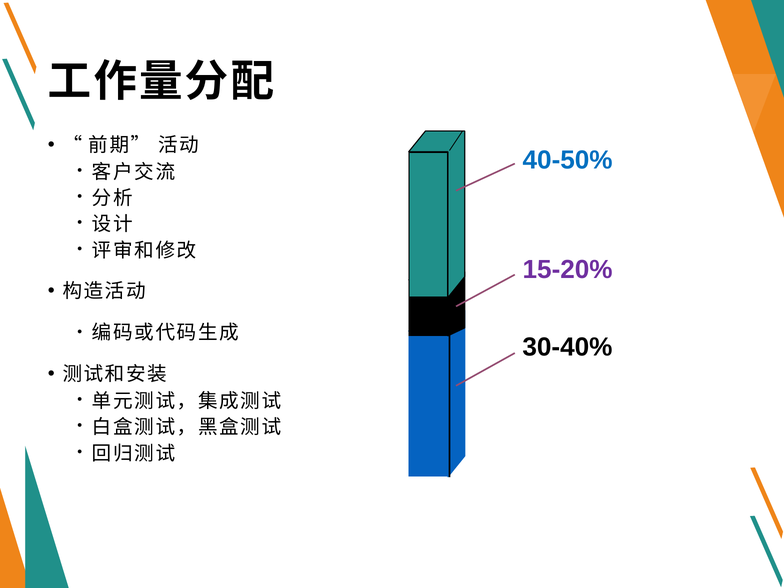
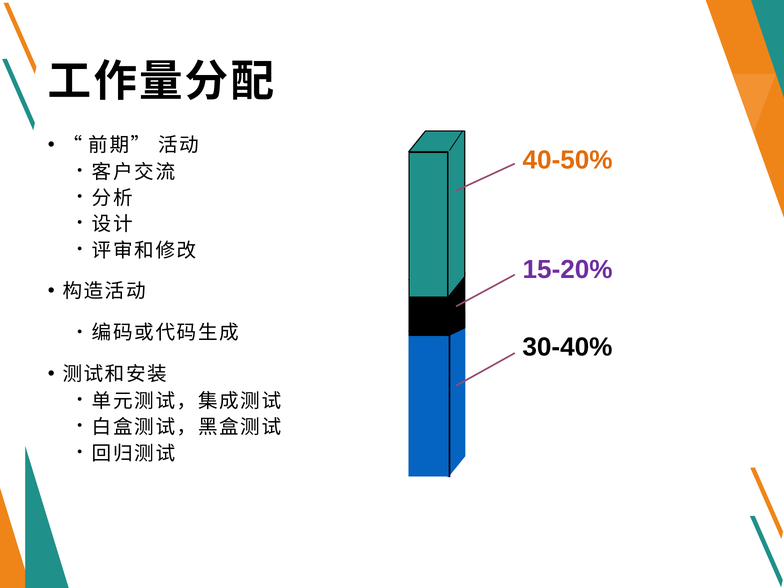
40-50% colour: blue -> orange
